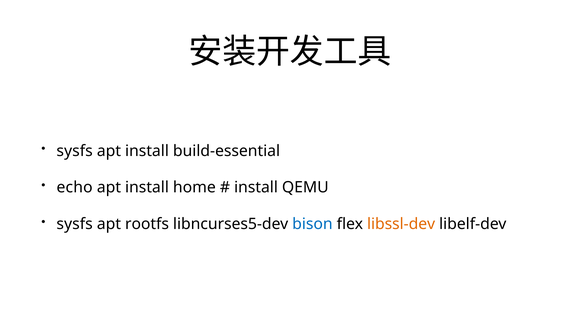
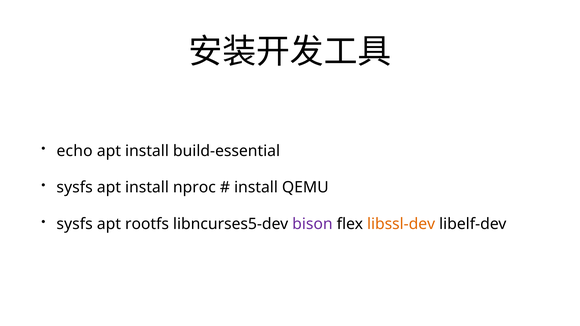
sysfs at (75, 151): sysfs -> echo
echo at (75, 188): echo -> sysfs
home: home -> nproc
bison colour: blue -> purple
